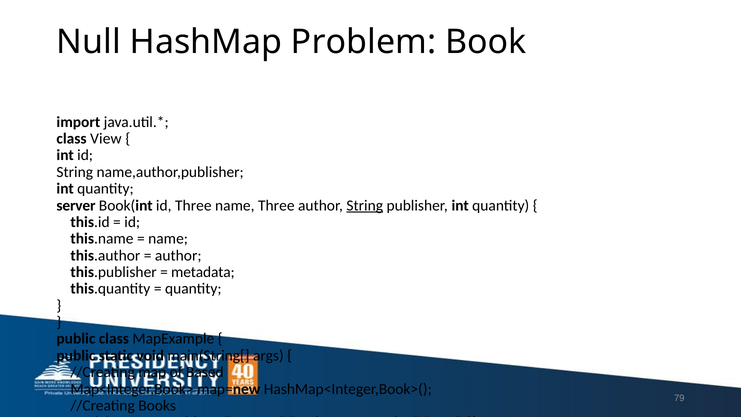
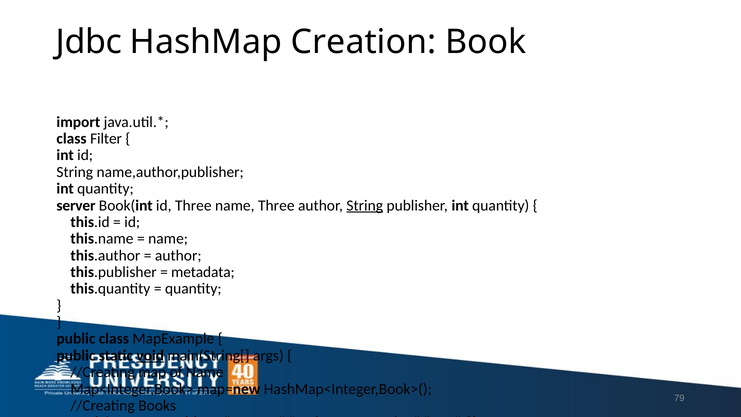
Null: Null -> Jdbc
Problem: Problem -> Creation
View: View -> Filter
void underline: none -> present
of Based: Based -> Name
